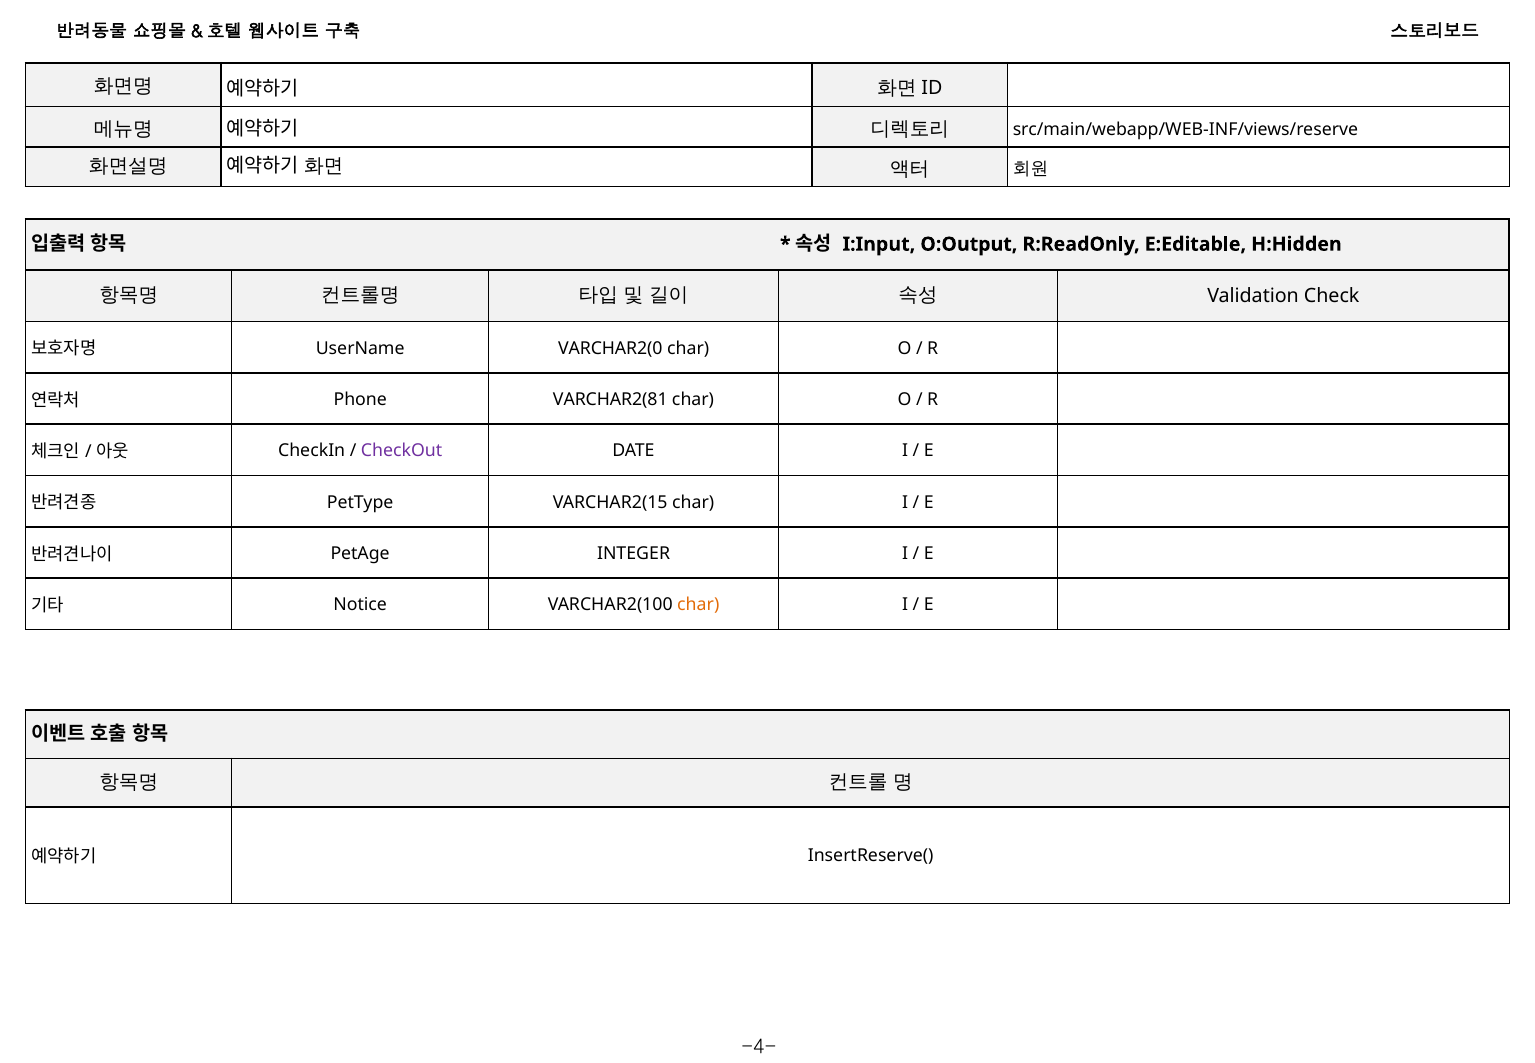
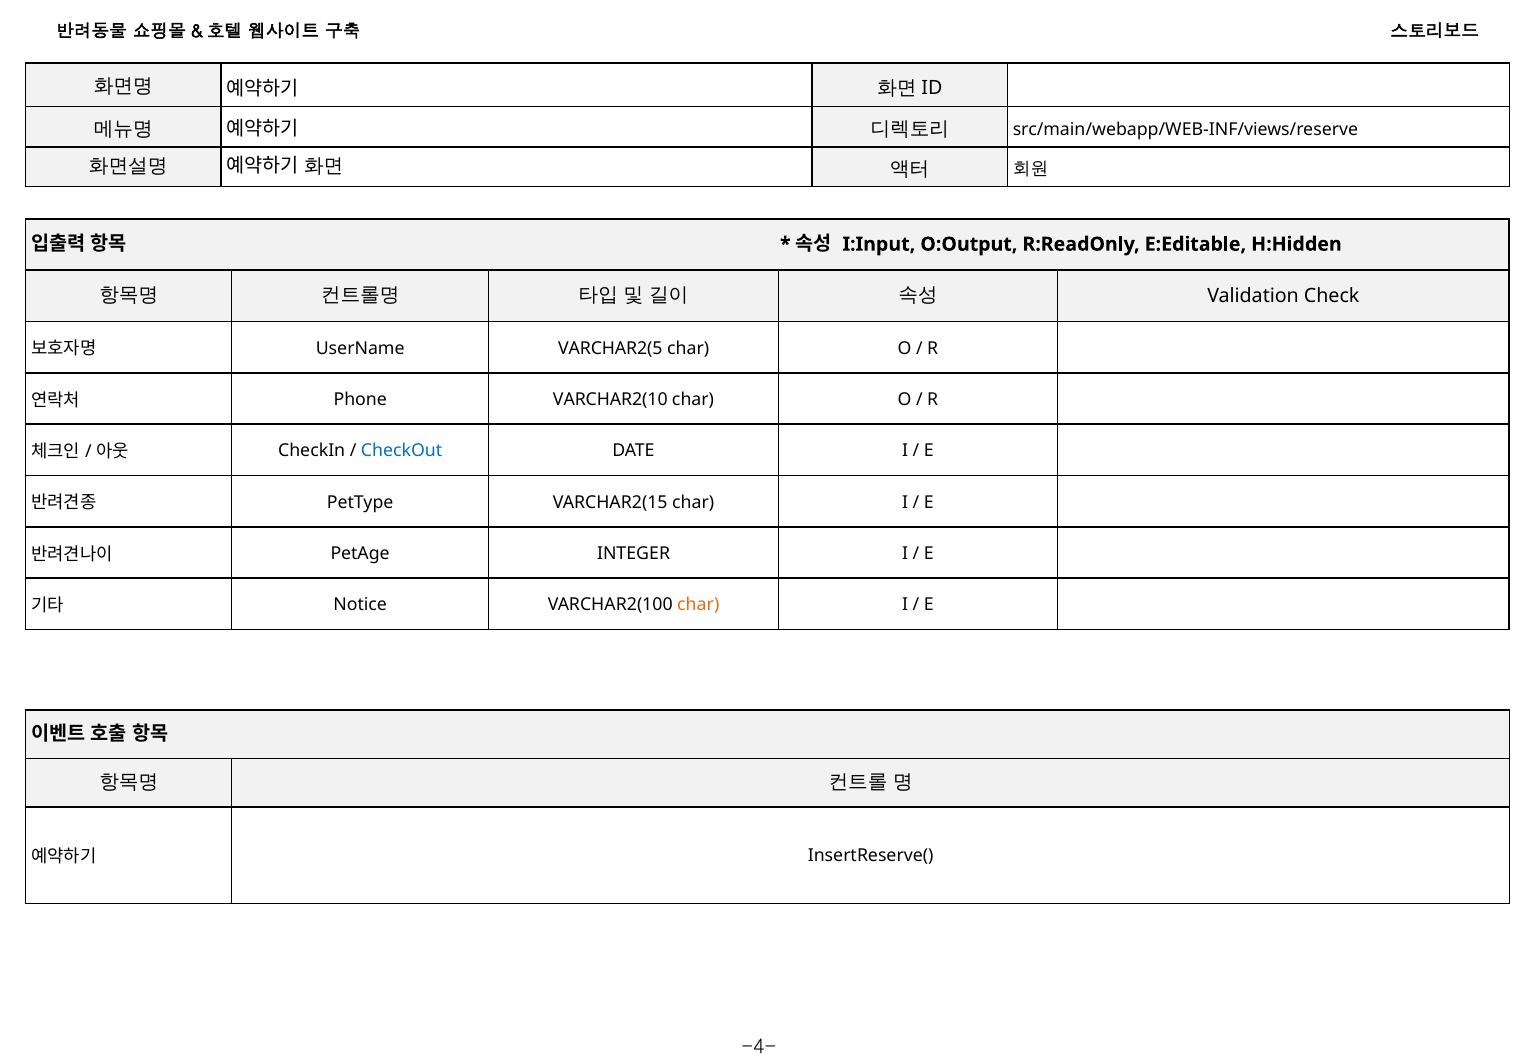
VARCHAR2(0: VARCHAR2(0 -> VARCHAR2(5
VARCHAR2(81: VARCHAR2(81 -> VARCHAR2(10
CheckOut colour: purple -> blue
